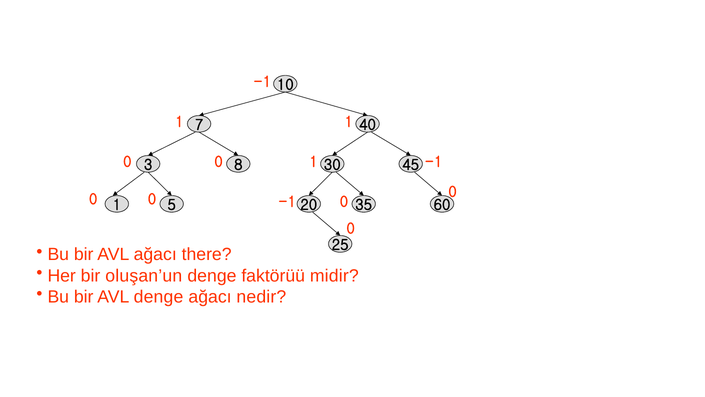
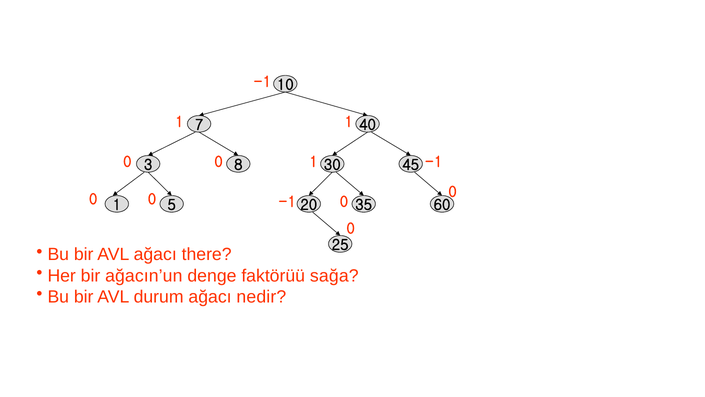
oluşan’un: oluşan’un -> ağacın’un
midir: midir -> sağa
AVL denge: denge -> durum
